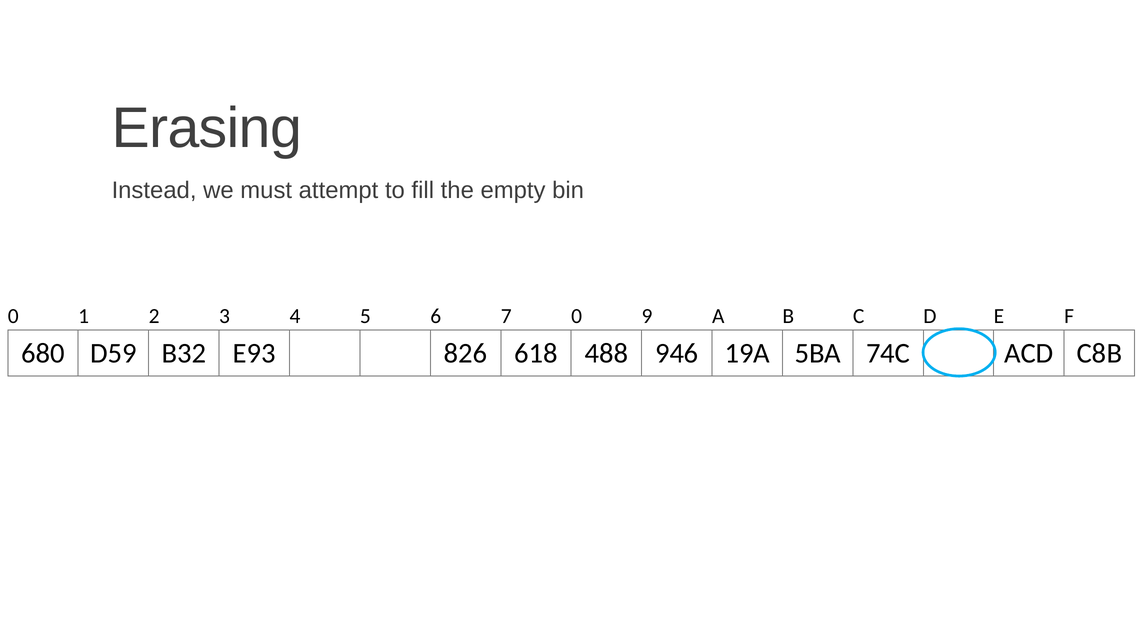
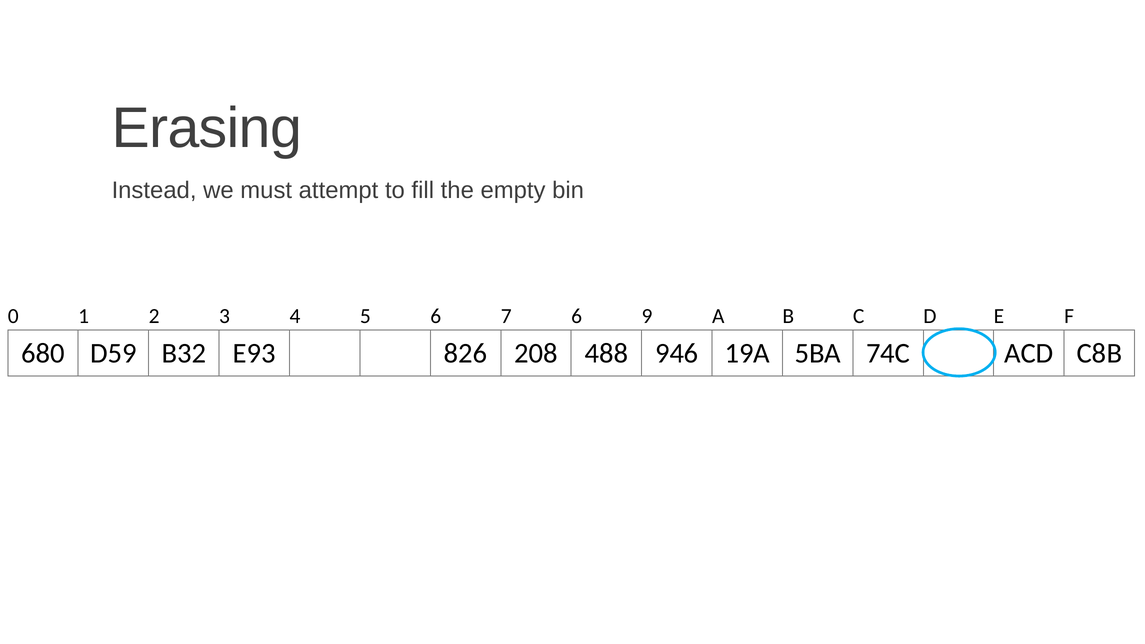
7 0: 0 -> 6
618: 618 -> 208
